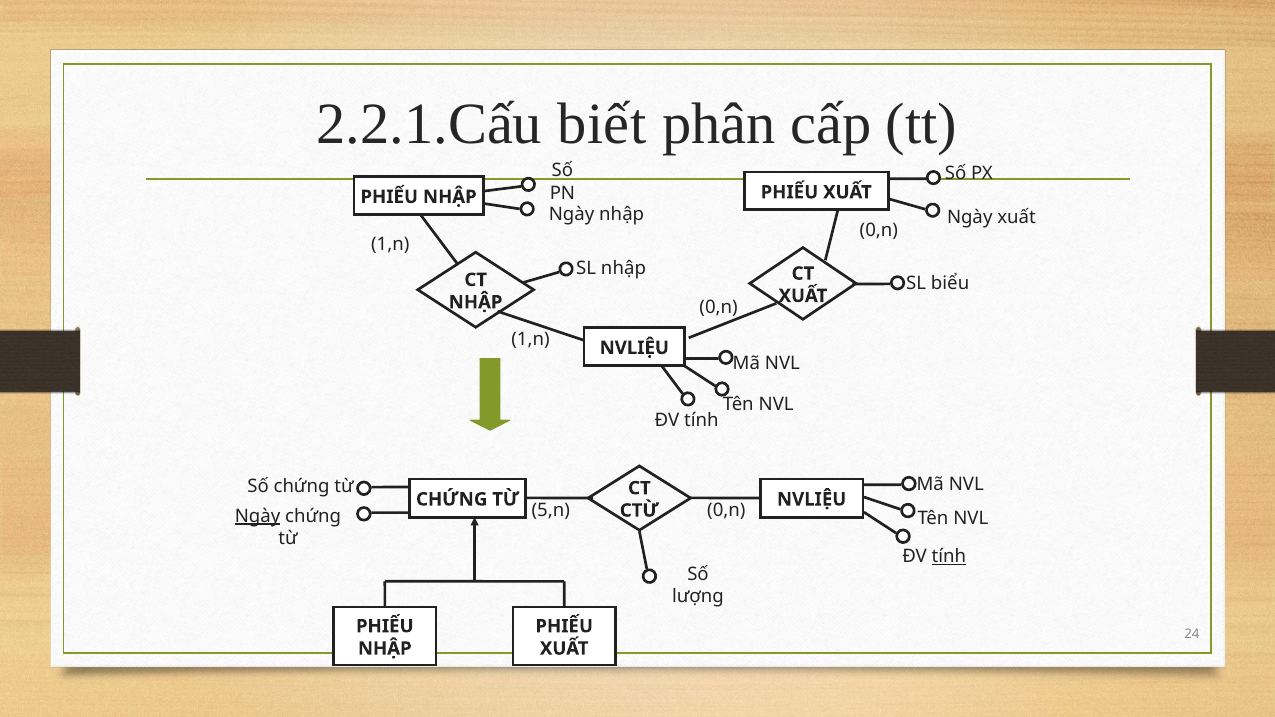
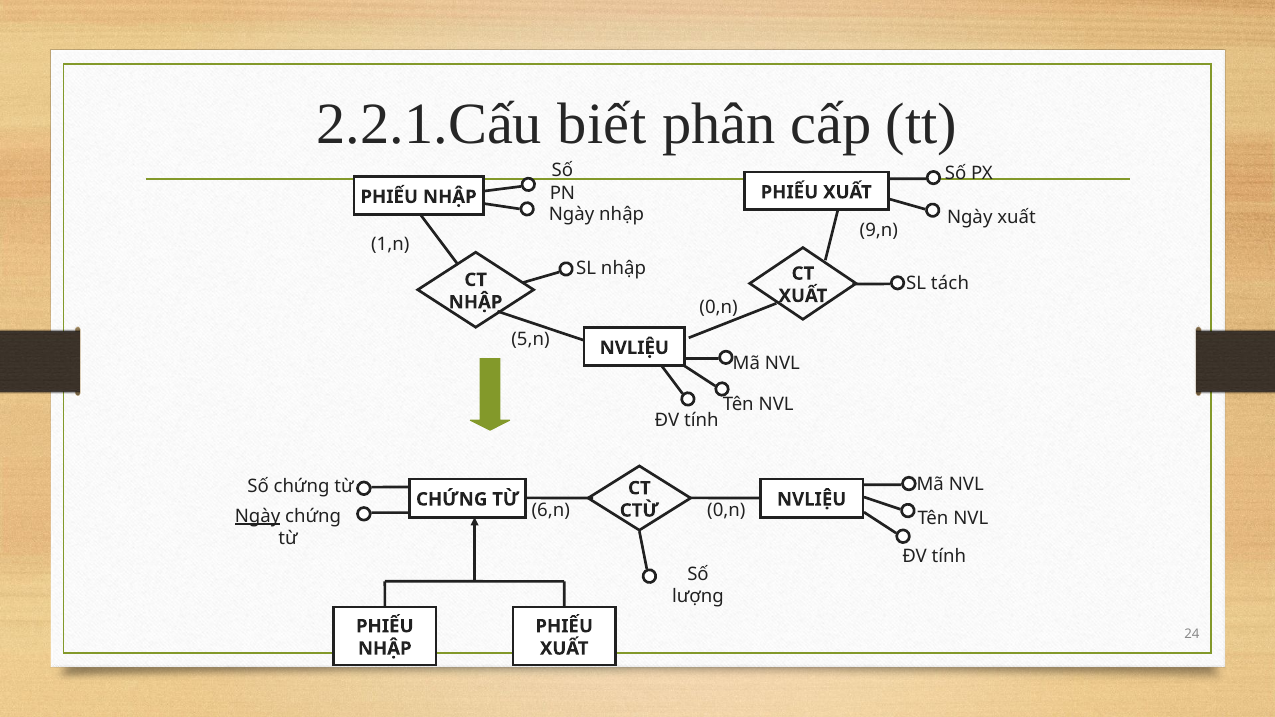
0,n at (879, 231): 0,n -> 9,n
biểu: biểu -> tách
1,n at (530, 340): 1,n -> 5,n
5,n: 5,n -> 6,n
tính at (949, 556) underline: present -> none
